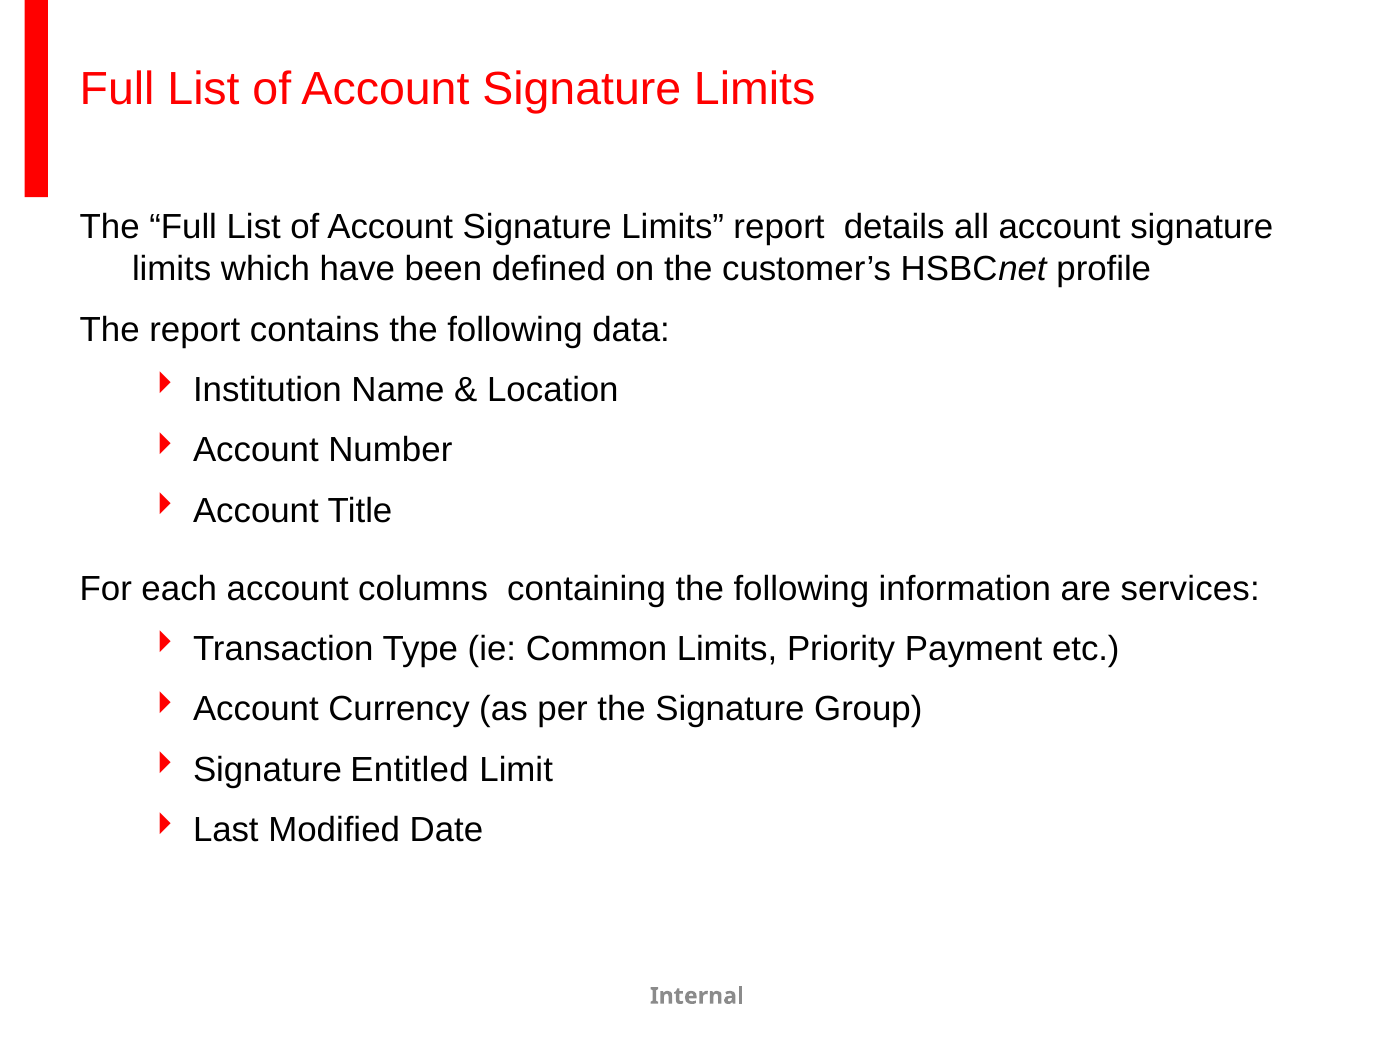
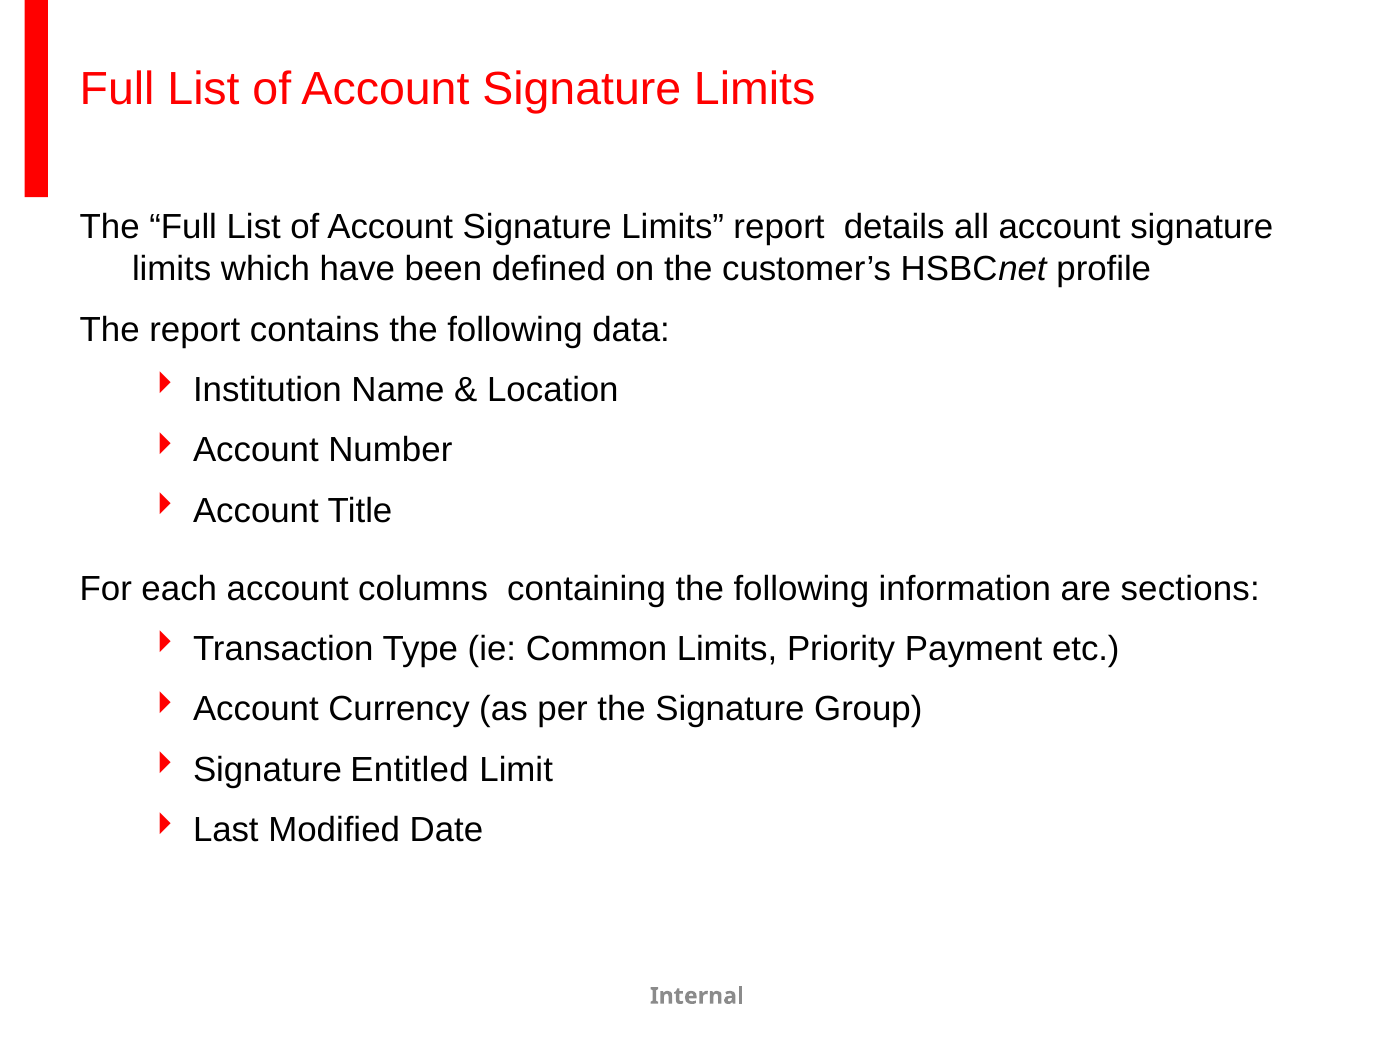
services: services -> sections
